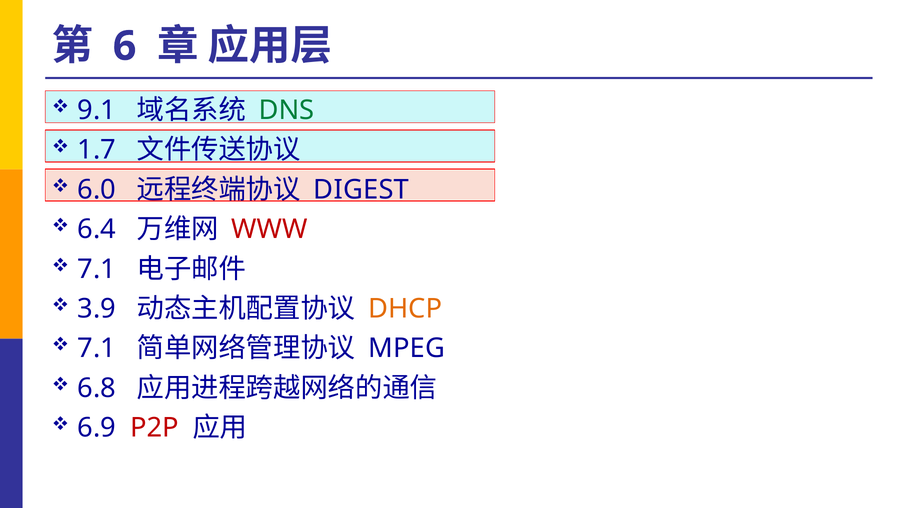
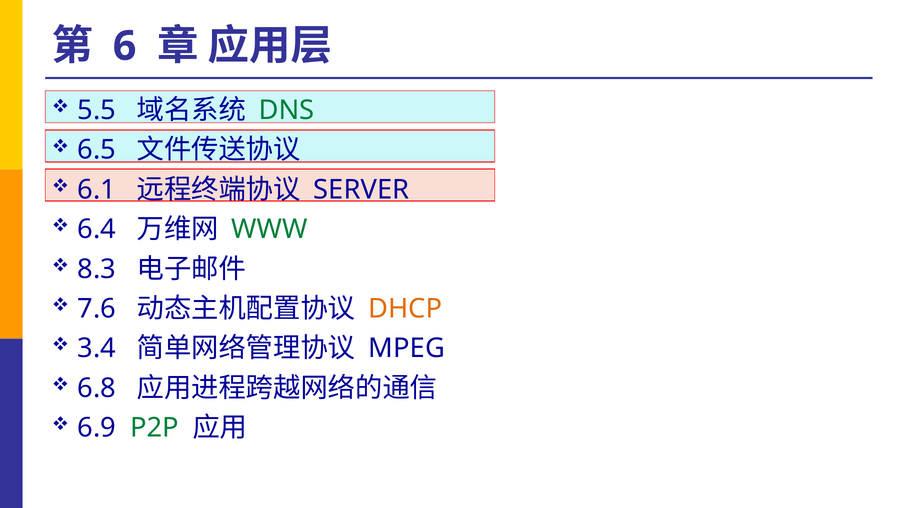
9.1: 9.1 -> 5.5
1.7: 1.7 -> 6.5
6.0: 6.0 -> 6.1
DIGEST: DIGEST -> SERVER
WWW colour: red -> green
7.1 at (97, 269): 7.1 -> 8.3
3.9: 3.9 -> 7.6
7.1 at (97, 349): 7.1 -> 3.4
P2P colour: red -> green
